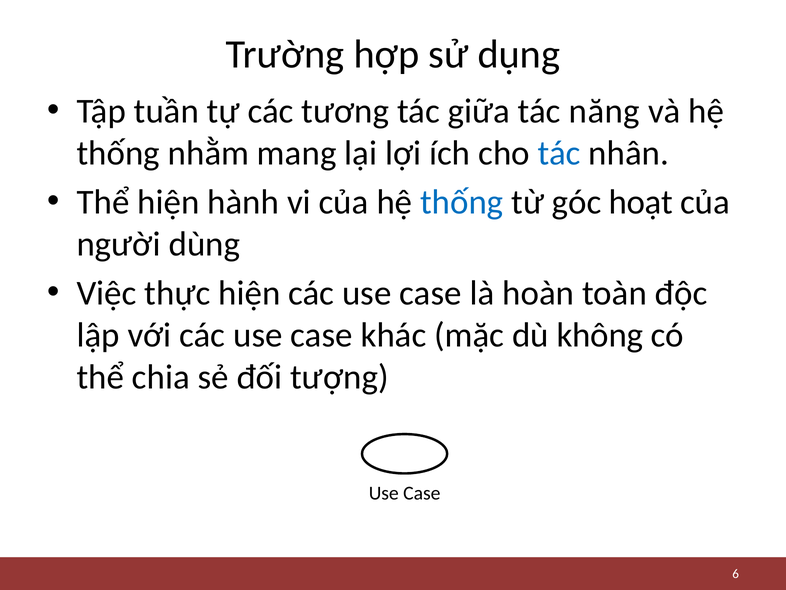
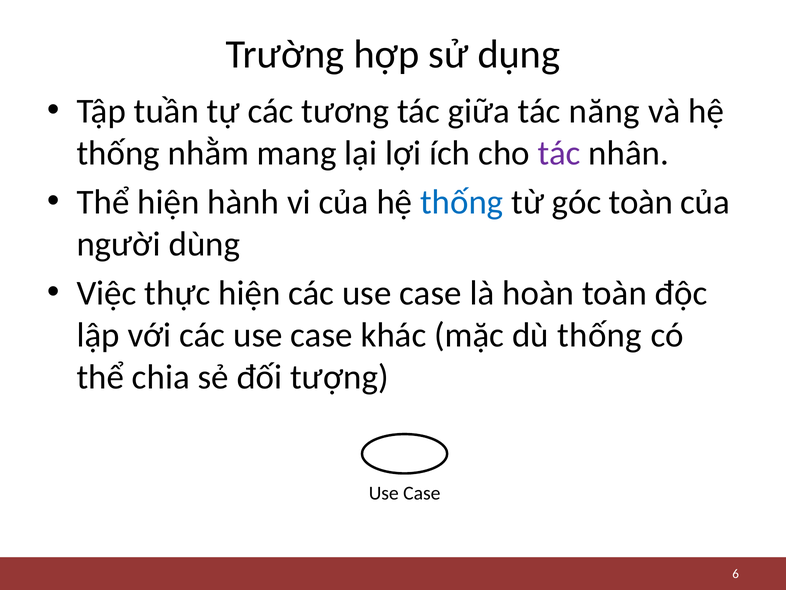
tác at (559, 153) colour: blue -> purple
góc hoạt: hoạt -> toàn
dù không: không -> thống
